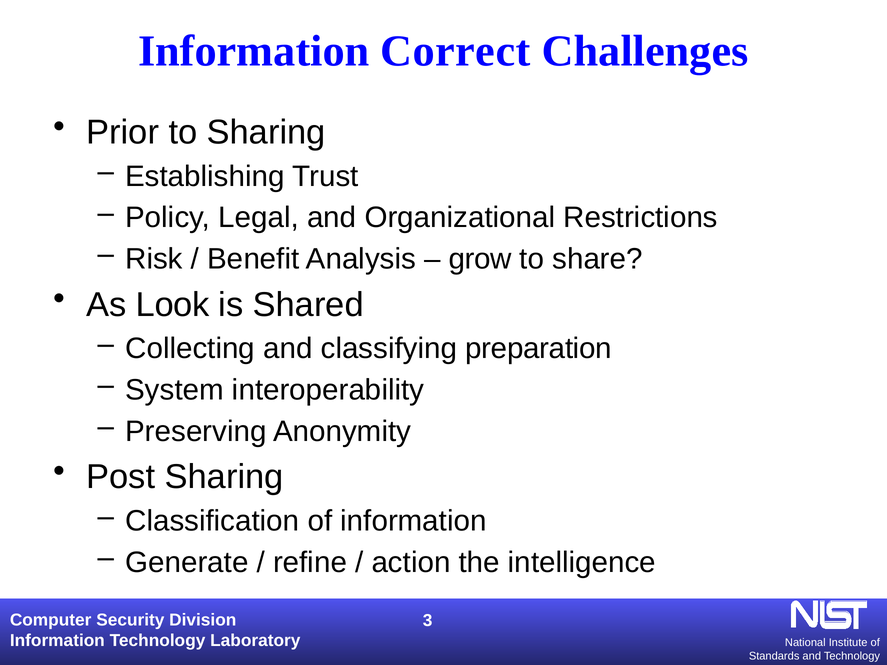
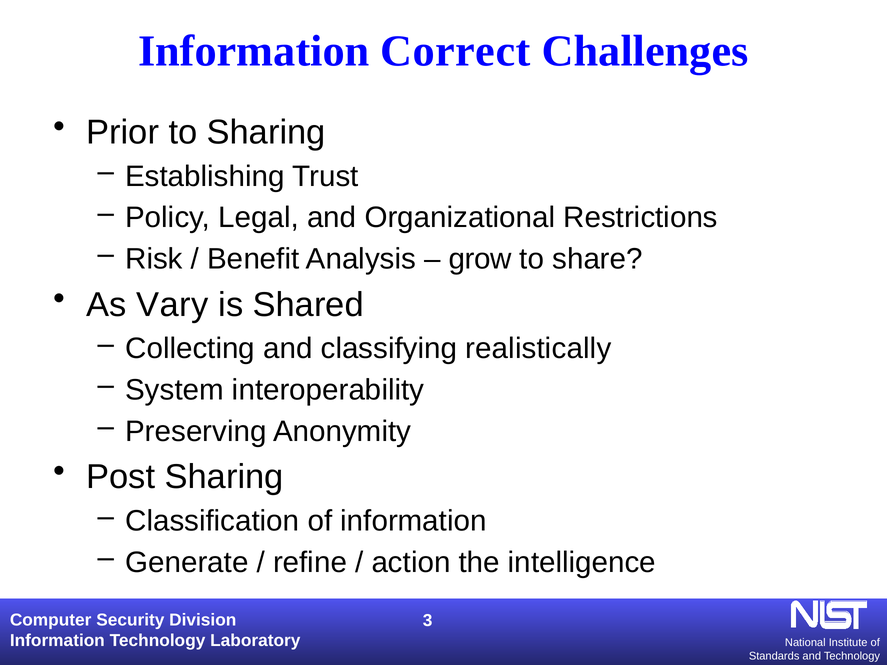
Look: Look -> Vary
preparation: preparation -> realistically
